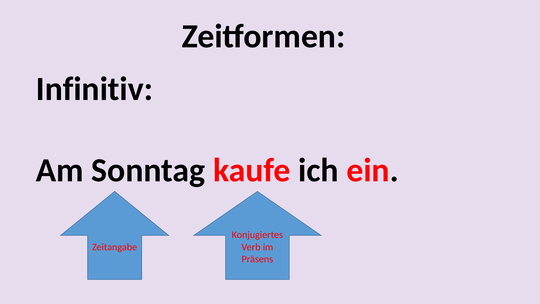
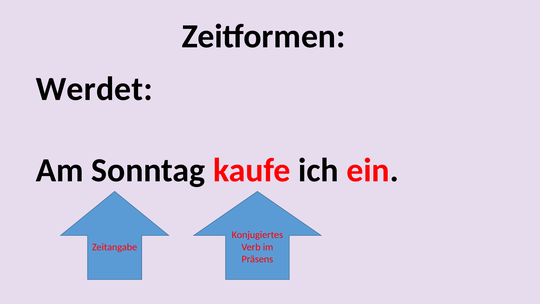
Infinitiv: Infinitiv -> Werdet
